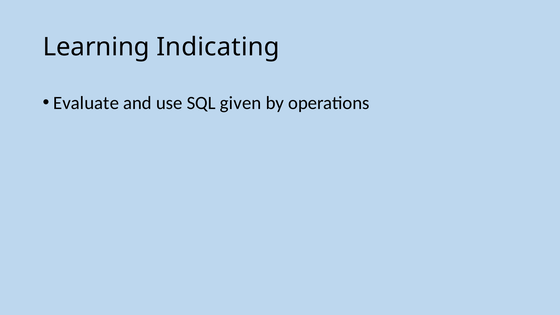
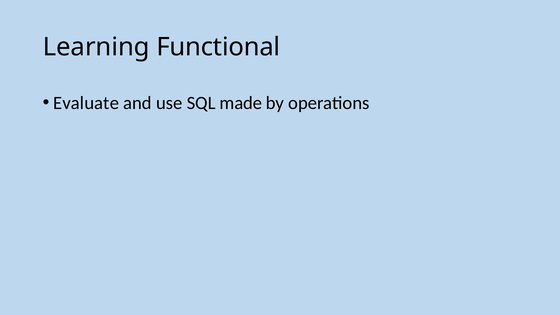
Indicating: Indicating -> Functional
given: given -> made
